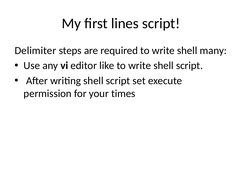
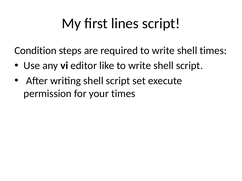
Delimiter: Delimiter -> Condition
shell many: many -> times
